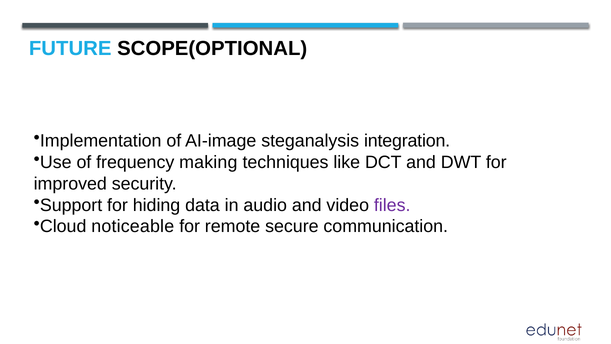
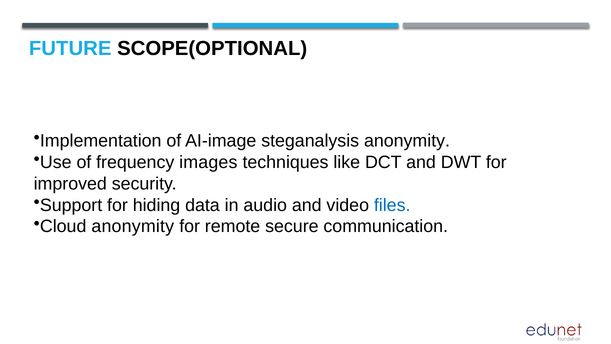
steganalysis integration: integration -> anonymity
making: making -> images
files colour: purple -> blue
Cloud noticeable: noticeable -> anonymity
